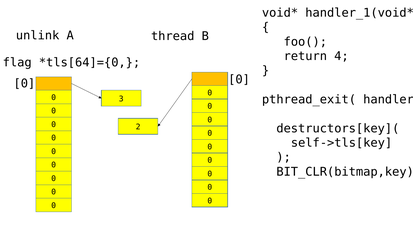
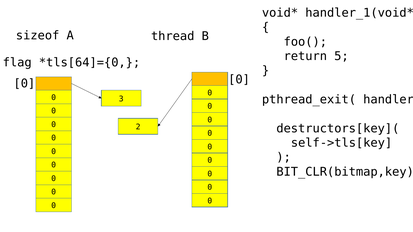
unlink: unlink -> sizeof
4: 4 -> 5
